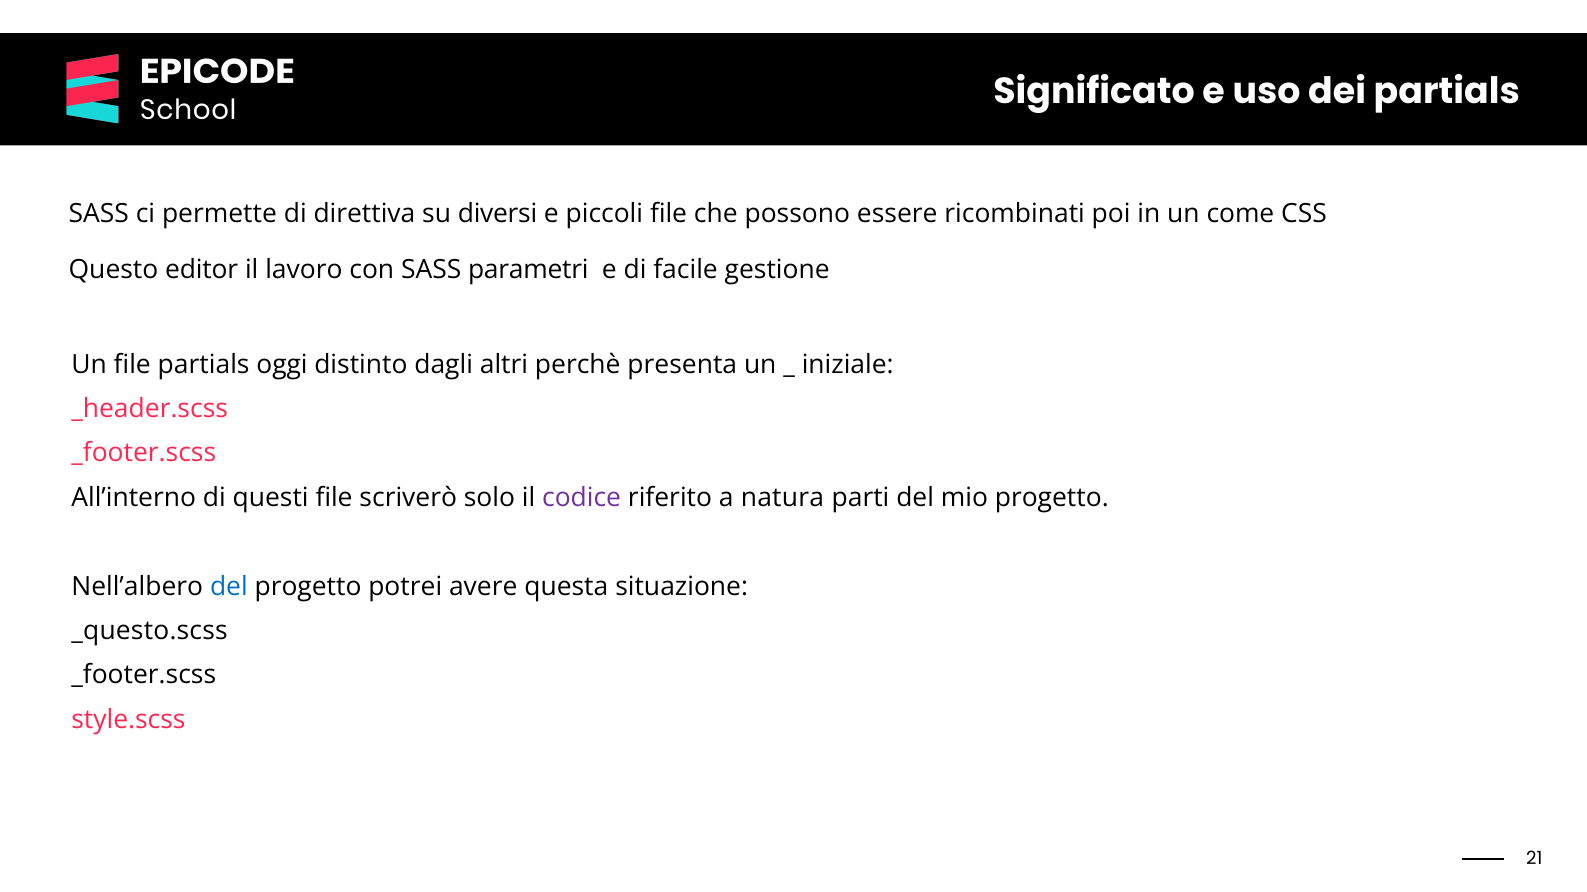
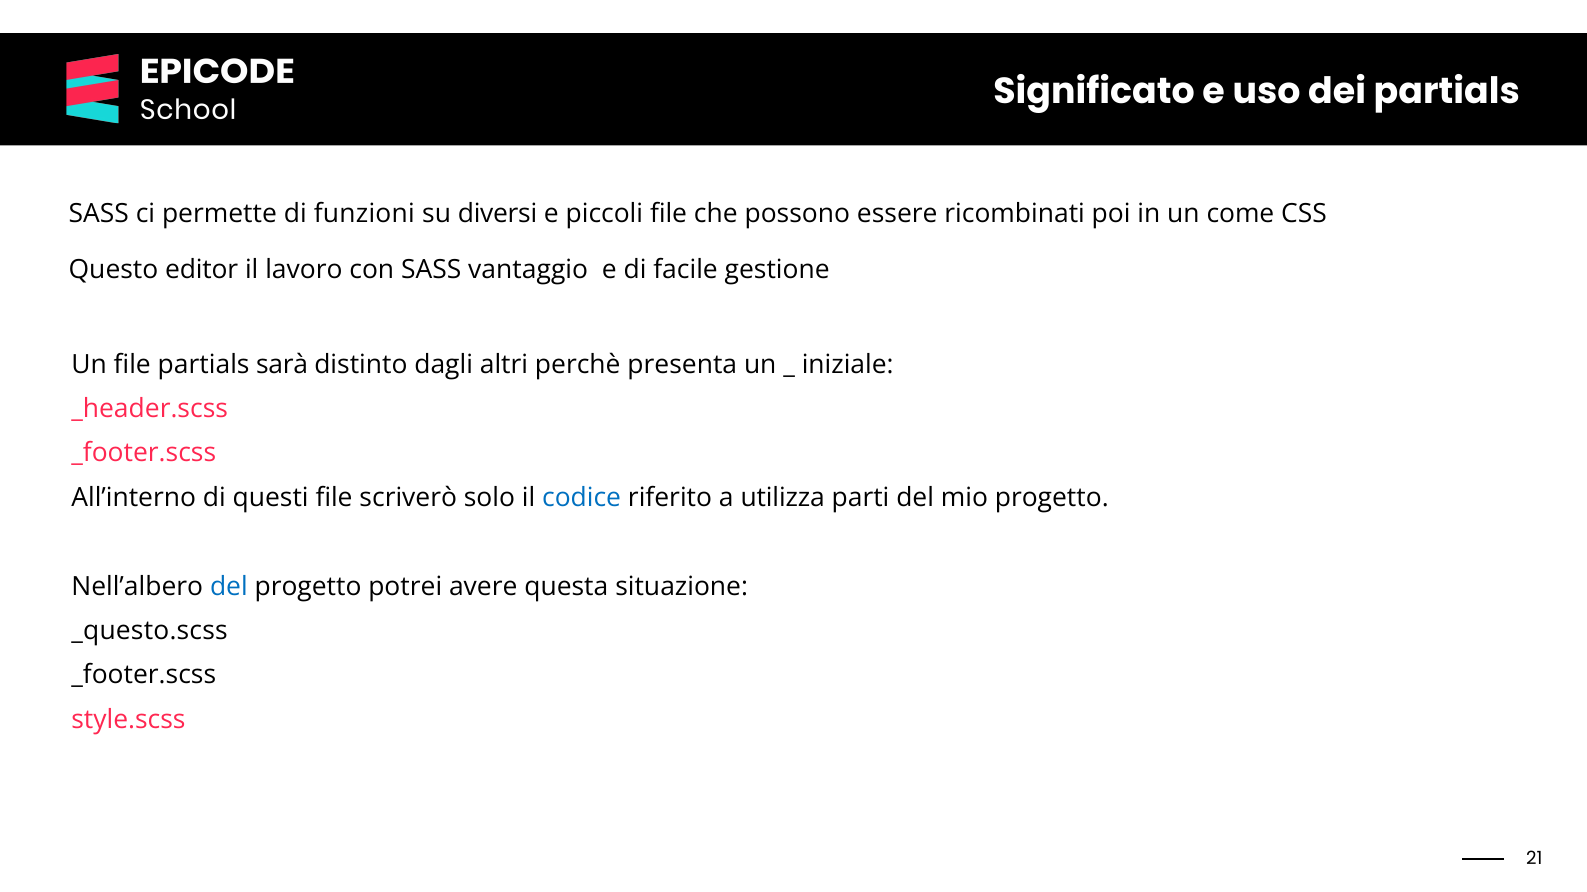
direttiva: direttiva -> funzioni
parametri: parametri -> vantaggio
oggi: oggi -> sarà
codice colour: purple -> blue
natura: natura -> utilizza
